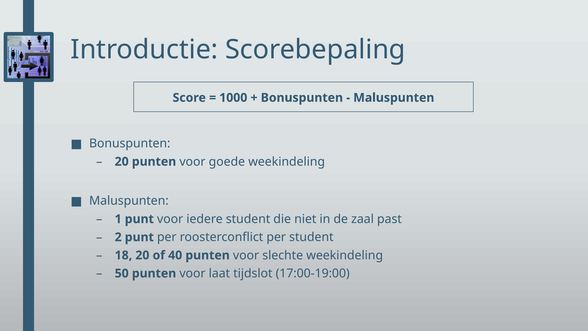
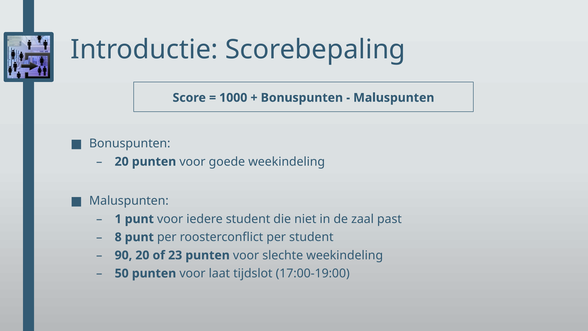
2: 2 -> 8
18: 18 -> 90
40: 40 -> 23
